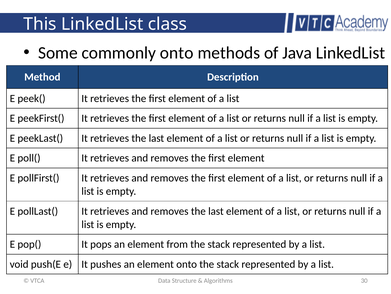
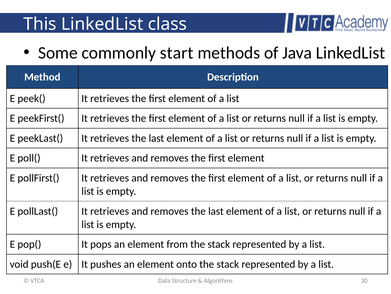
commonly onto: onto -> start
